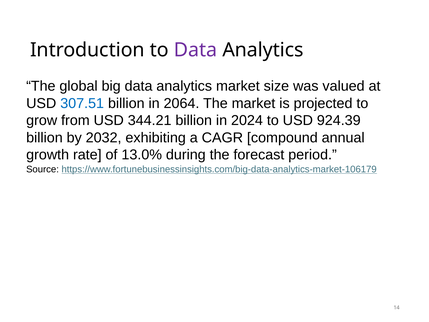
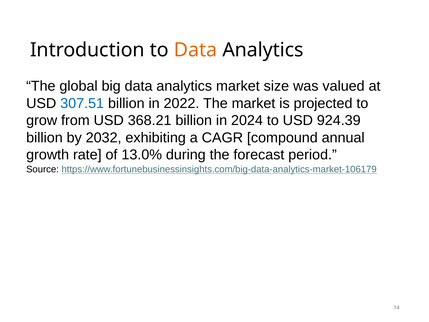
Data at (196, 50) colour: purple -> orange
2064: 2064 -> 2022
344.21: 344.21 -> 368.21
